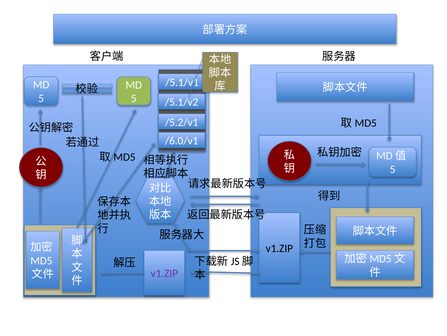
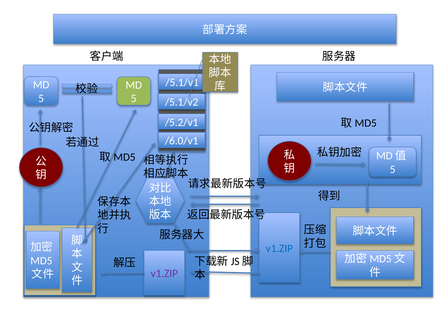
v1.ZIP at (279, 248) colour: black -> blue
